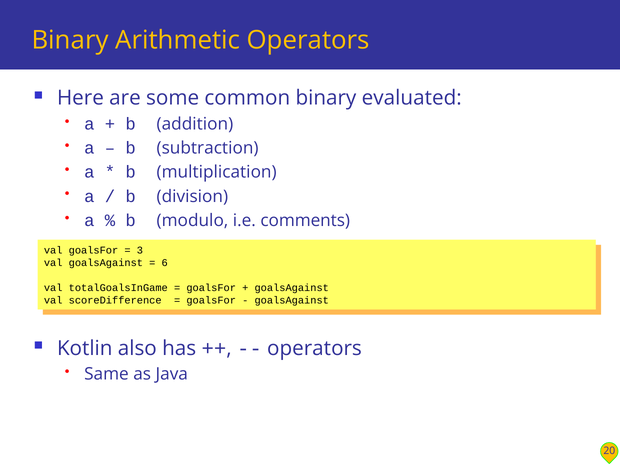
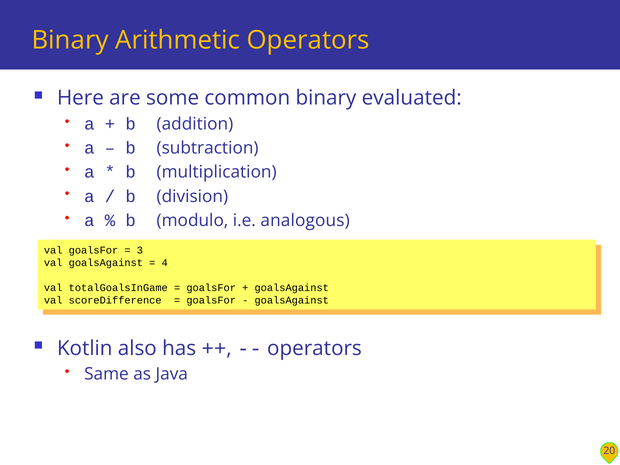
comments: comments -> analogous
6: 6 -> 4
